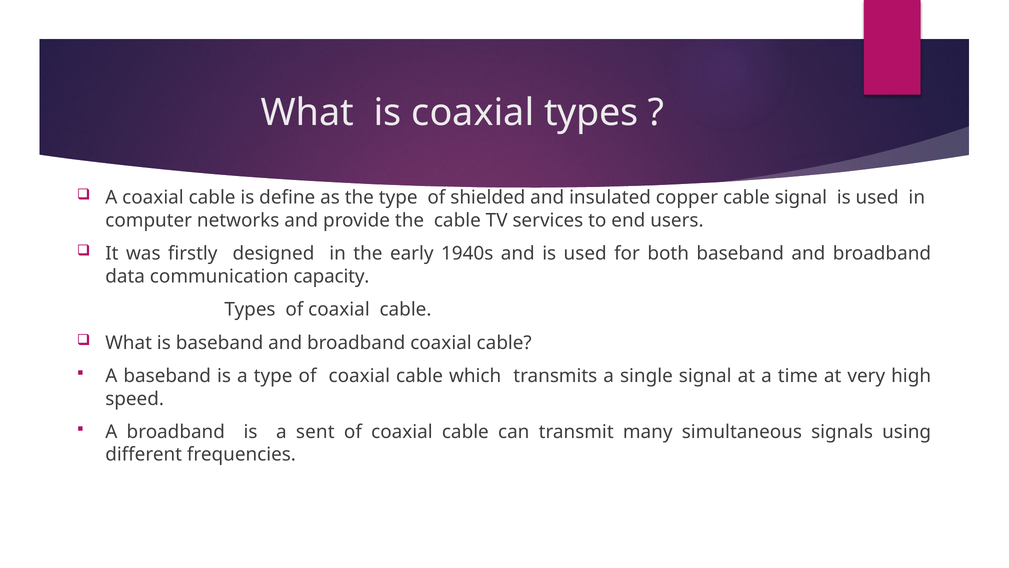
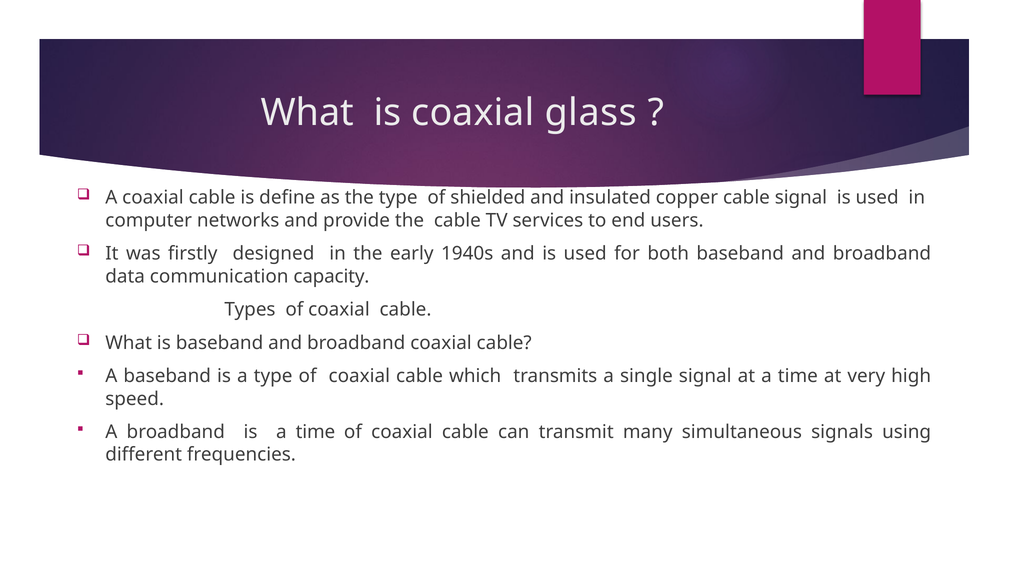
coaxial types: types -> glass
is a sent: sent -> time
